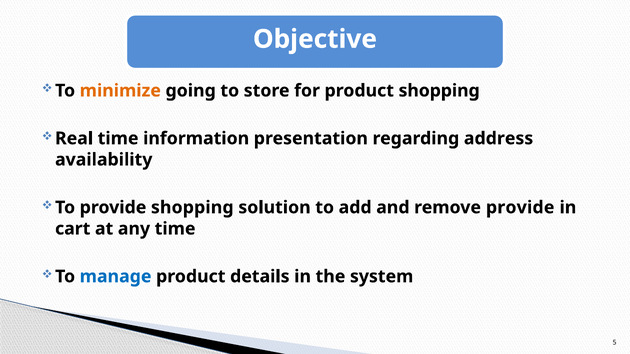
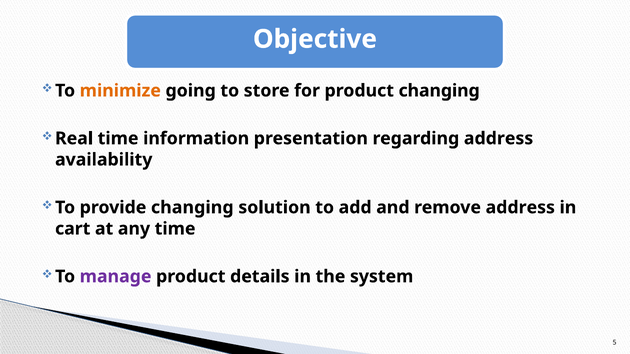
product shopping: shopping -> changing
provide shopping: shopping -> changing
remove provide: provide -> address
manage colour: blue -> purple
